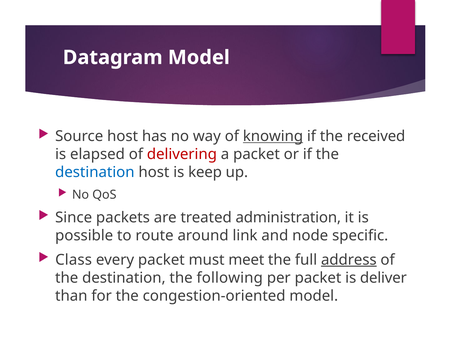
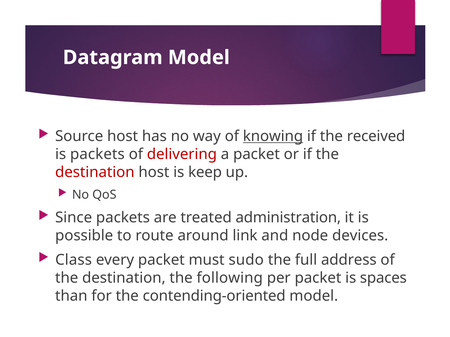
is elapsed: elapsed -> packets
destination at (95, 172) colour: blue -> red
specific: specific -> devices
meet: meet -> sudo
address underline: present -> none
deliver: deliver -> spaces
congestion-oriented: congestion-oriented -> contending-oriented
